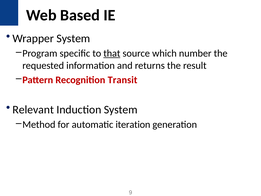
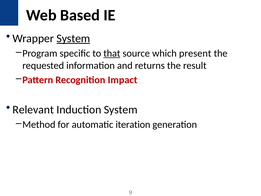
System at (73, 38) underline: none -> present
number: number -> present
Transit: Transit -> Impact
